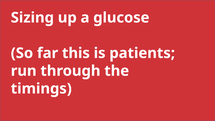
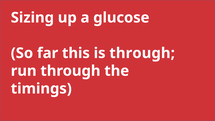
is patients: patients -> through
